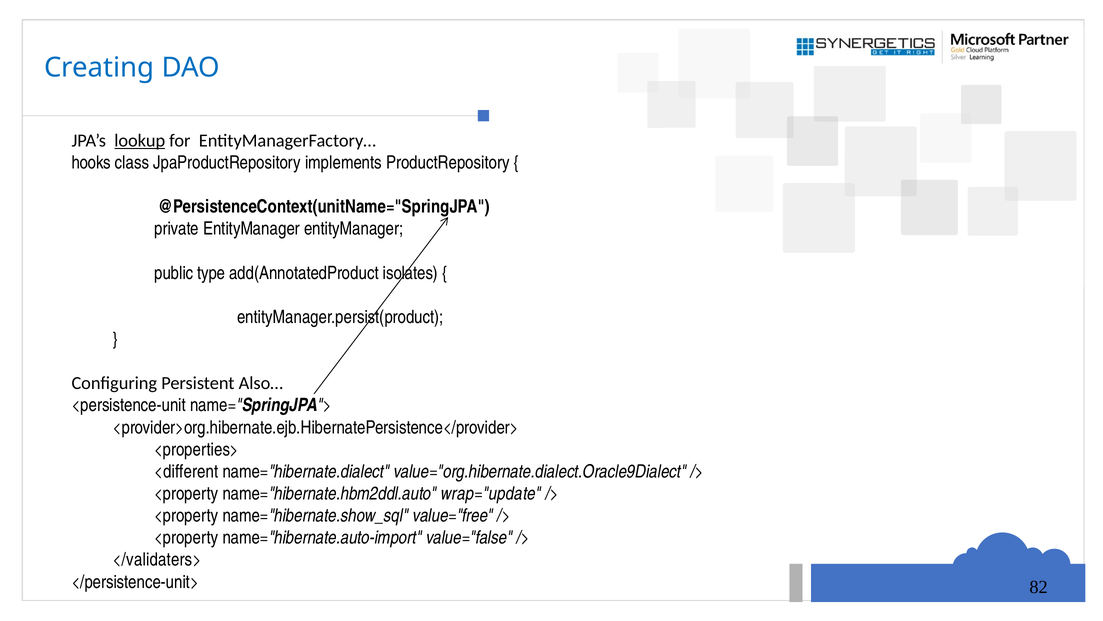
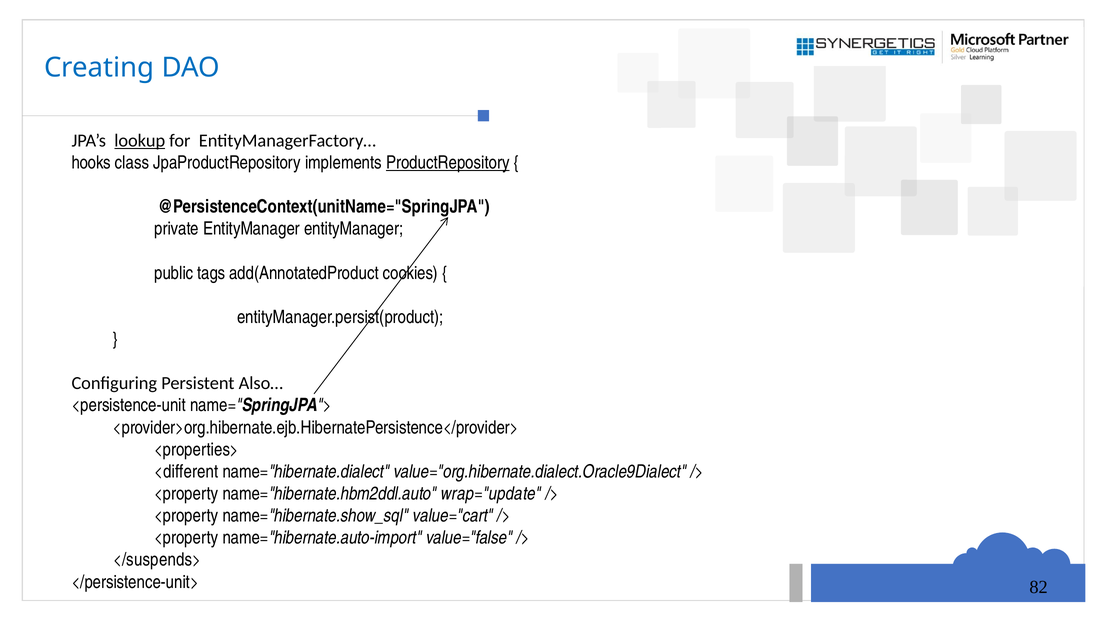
ProductRepository underline: none -> present
type: type -> tags
isolates: isolates -> cookies
value="free: value="free -> value="cart
</validaters>: </validaters> -> </suspends>
